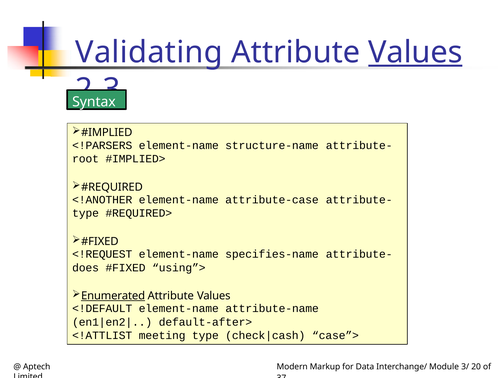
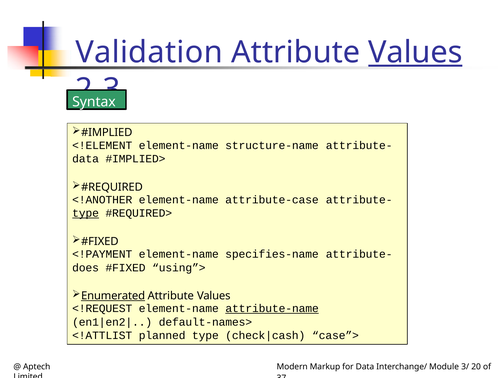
Validating: Validating -> Validation
<!PARSERS: <!PARSERS -> <!ELEMENT
root at (86, 159): root -> data
type at (86, 213) underline: none -> present
<!REQUEST: <!REQUEST -> <!PAYMENT
<!DEFAULT: <!DEFAULT -> <!REQUEST
attribute-name underline: none -> present
default-after>: default-after> -> default-names>
meeting: meeting -> planned
